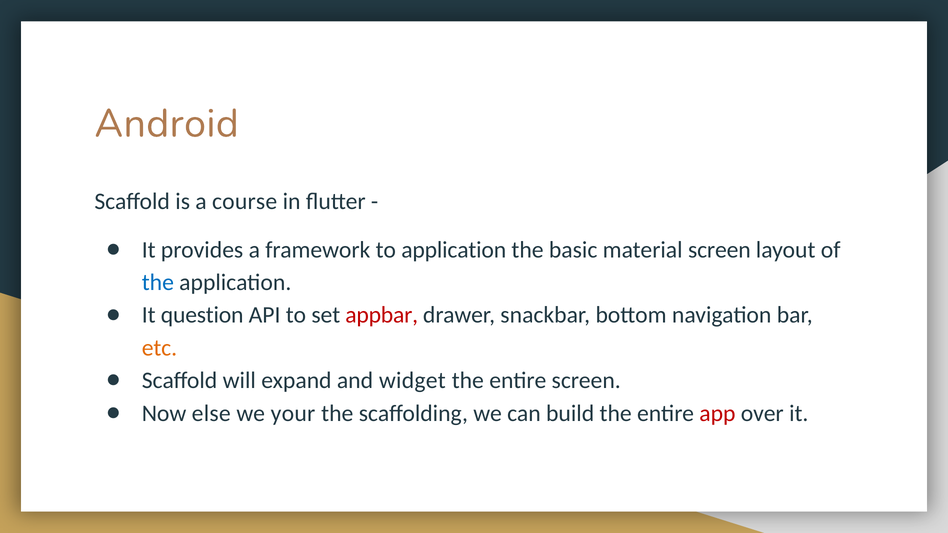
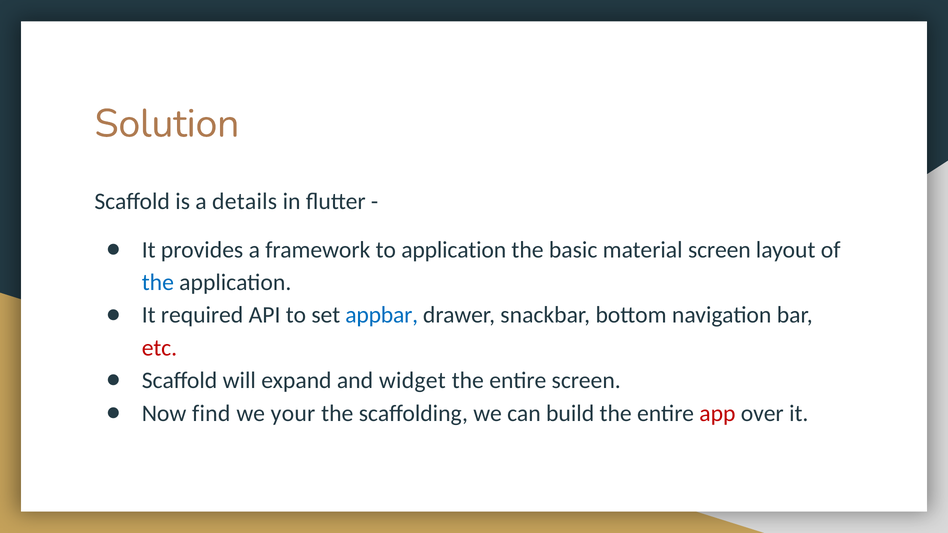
Android: Android -> Solution
course: course -> details
question: question -> required
appbar colour: red -> blue
etc colour: orange -> red
else: else -> find
